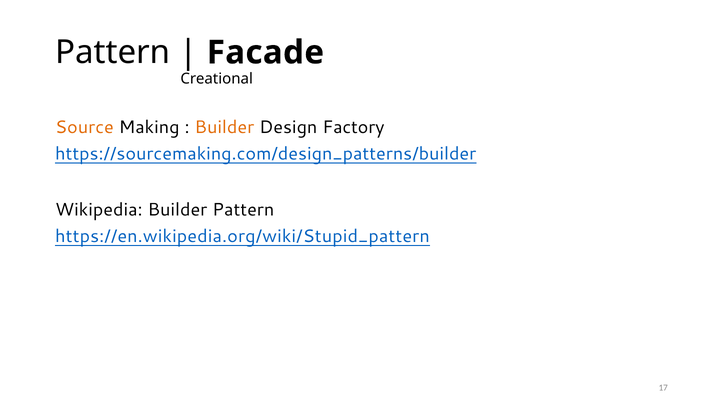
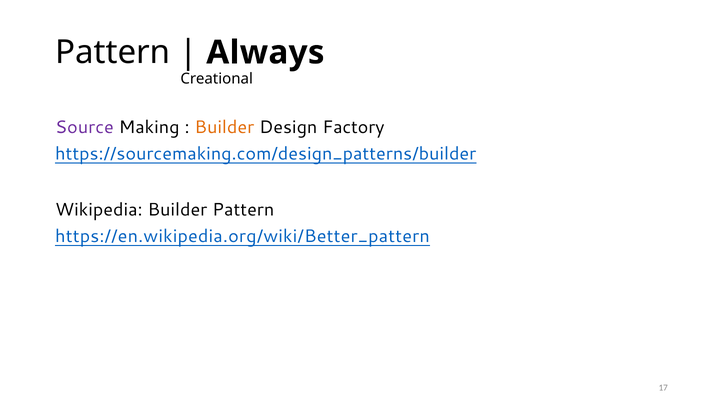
Facade: Facade -> Always
Source colour: orange -> purple
https://en.wikipedia.org/wiki/Stupid_pattern: https://en.wikipedia.org/wiki/Stupid_pattern -> https://en.wikipedia.org/wiki/Better_pattern
